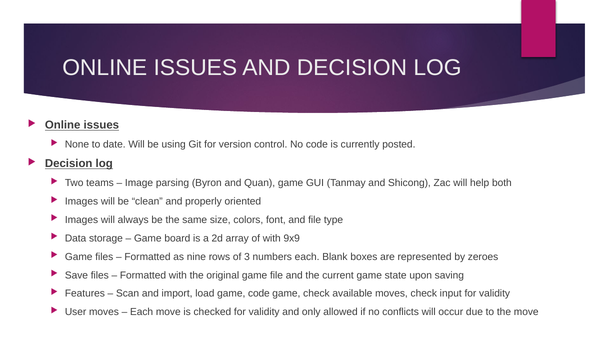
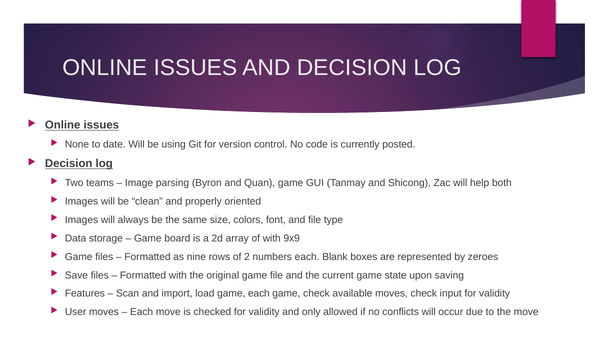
3: 3 -> 2
game code: code -> each
